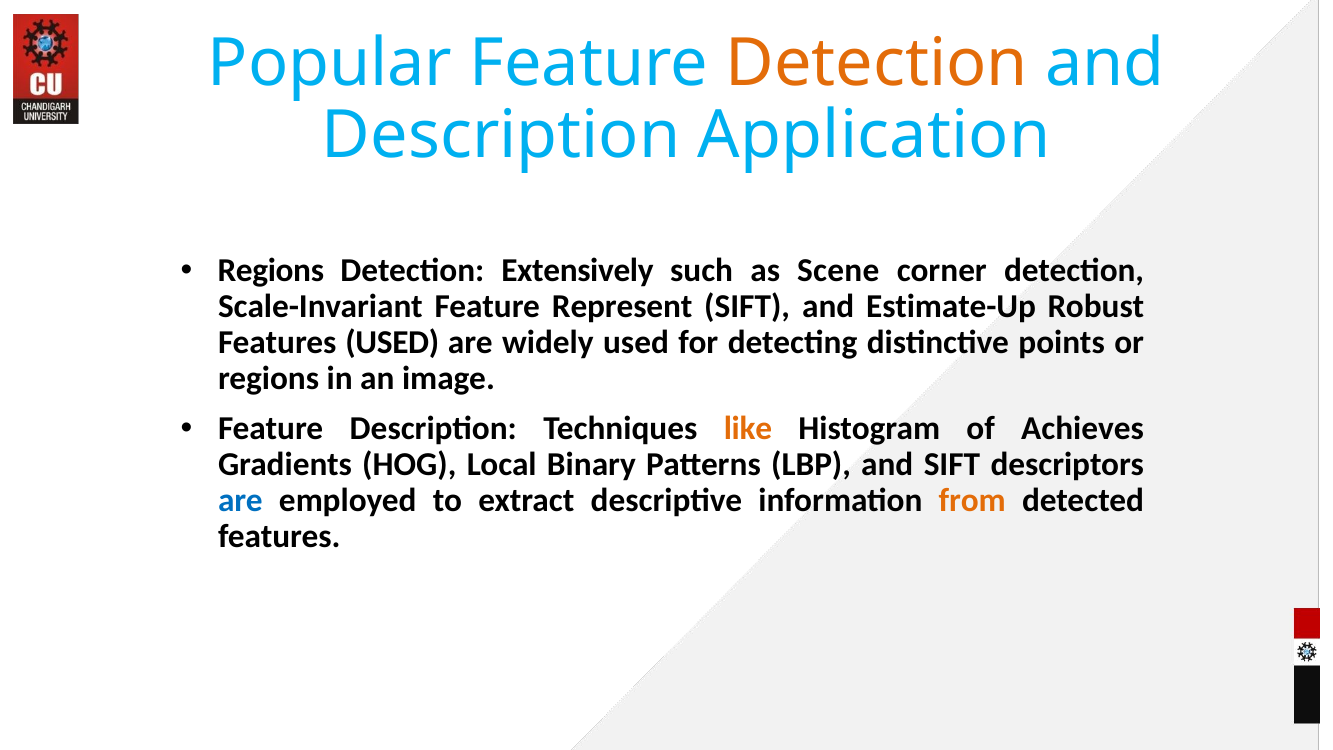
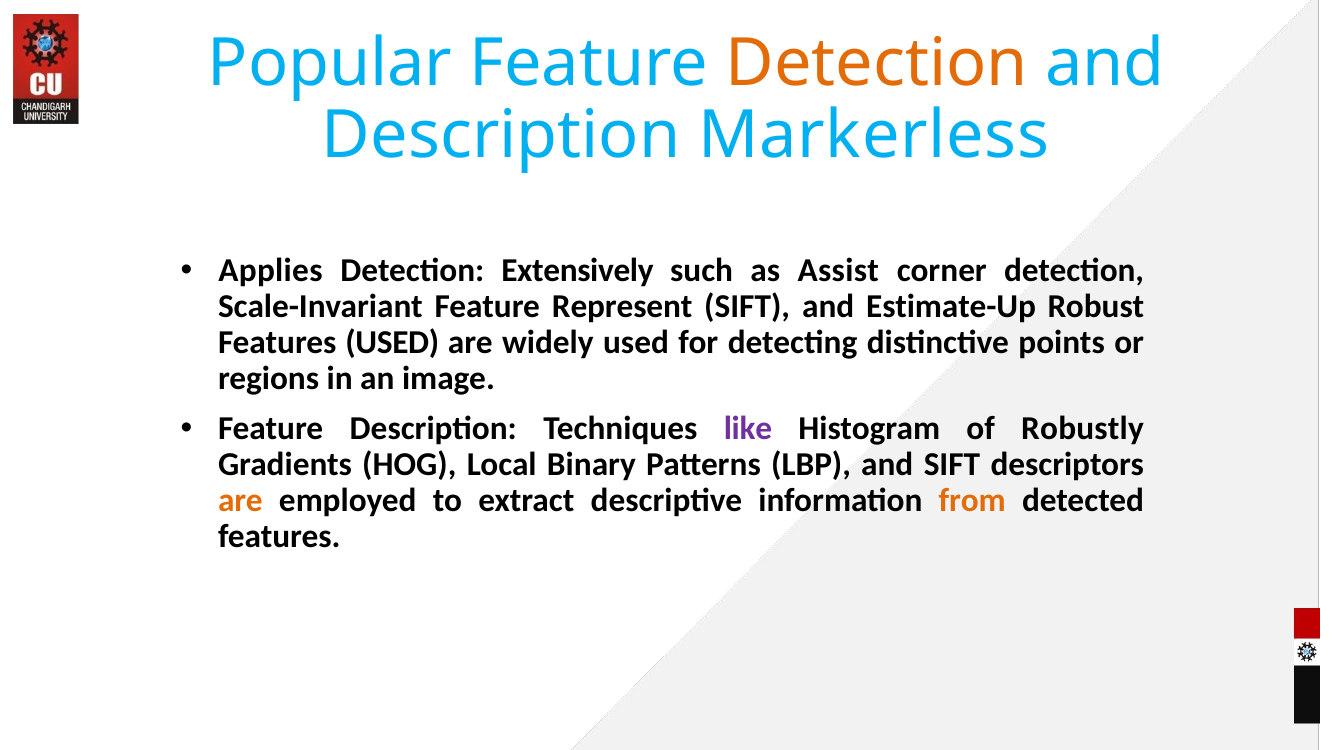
Application: Application -> Markerless
Regions at (271, 271): Regions -> Applies
Scene: Scene -> Assist
like colour: orange -> purple
Achieves: Achieves -> Robustly
are at (240, 500) colour: blue -> orange
